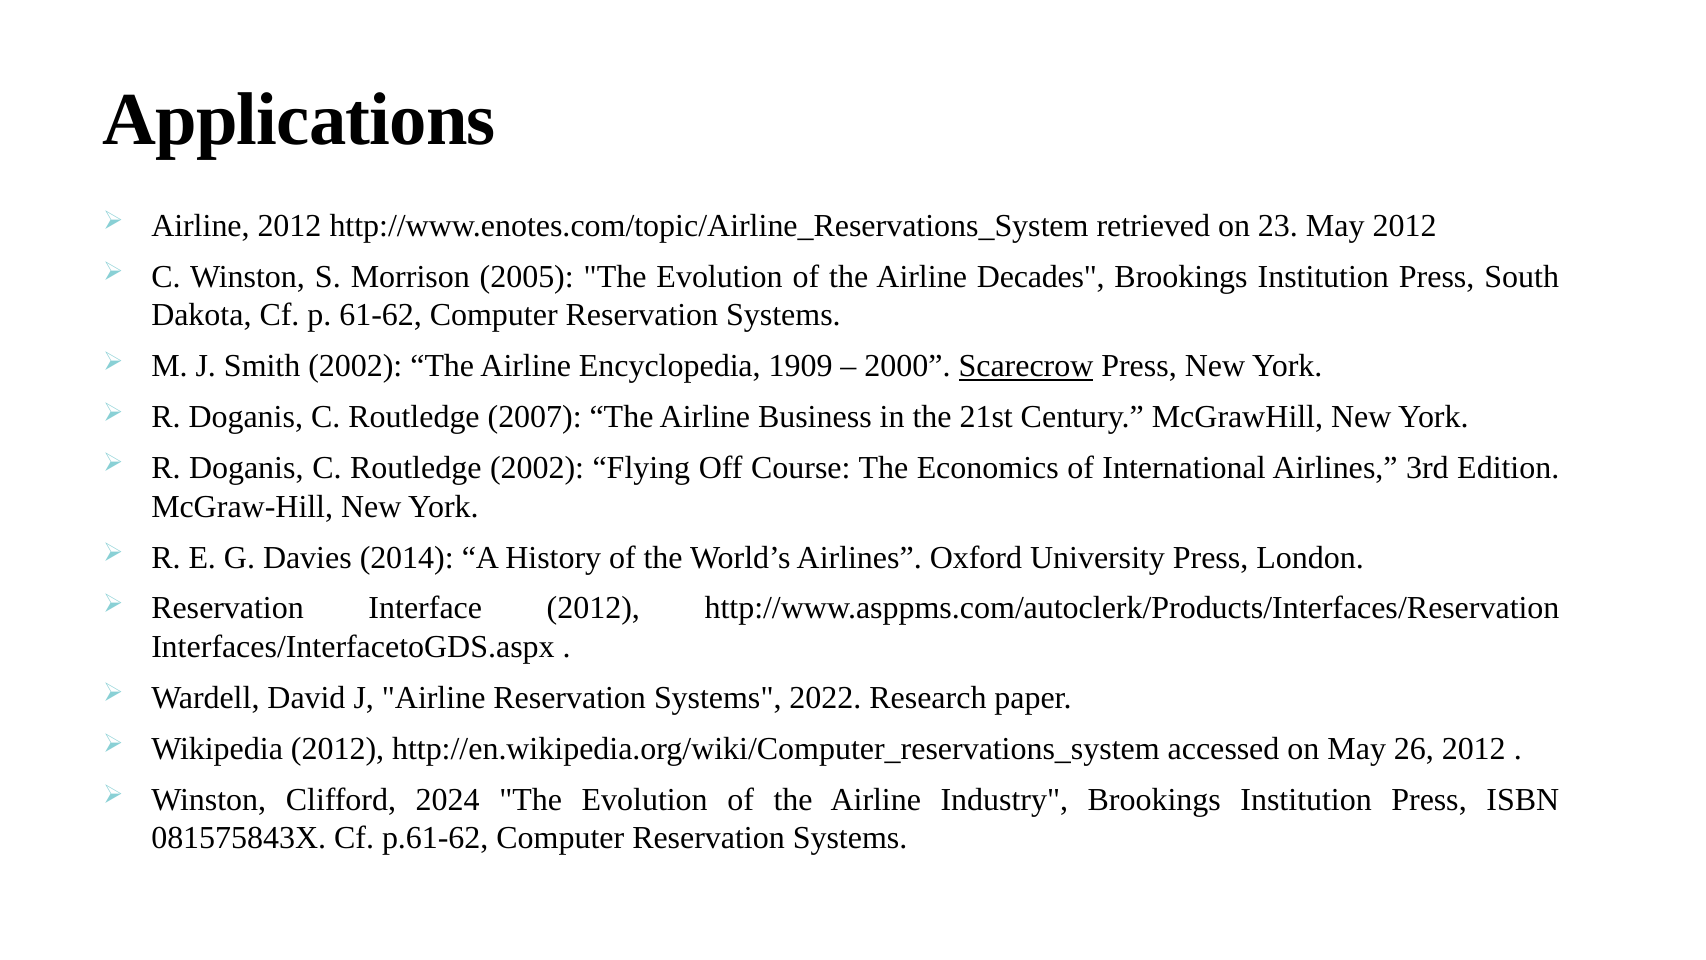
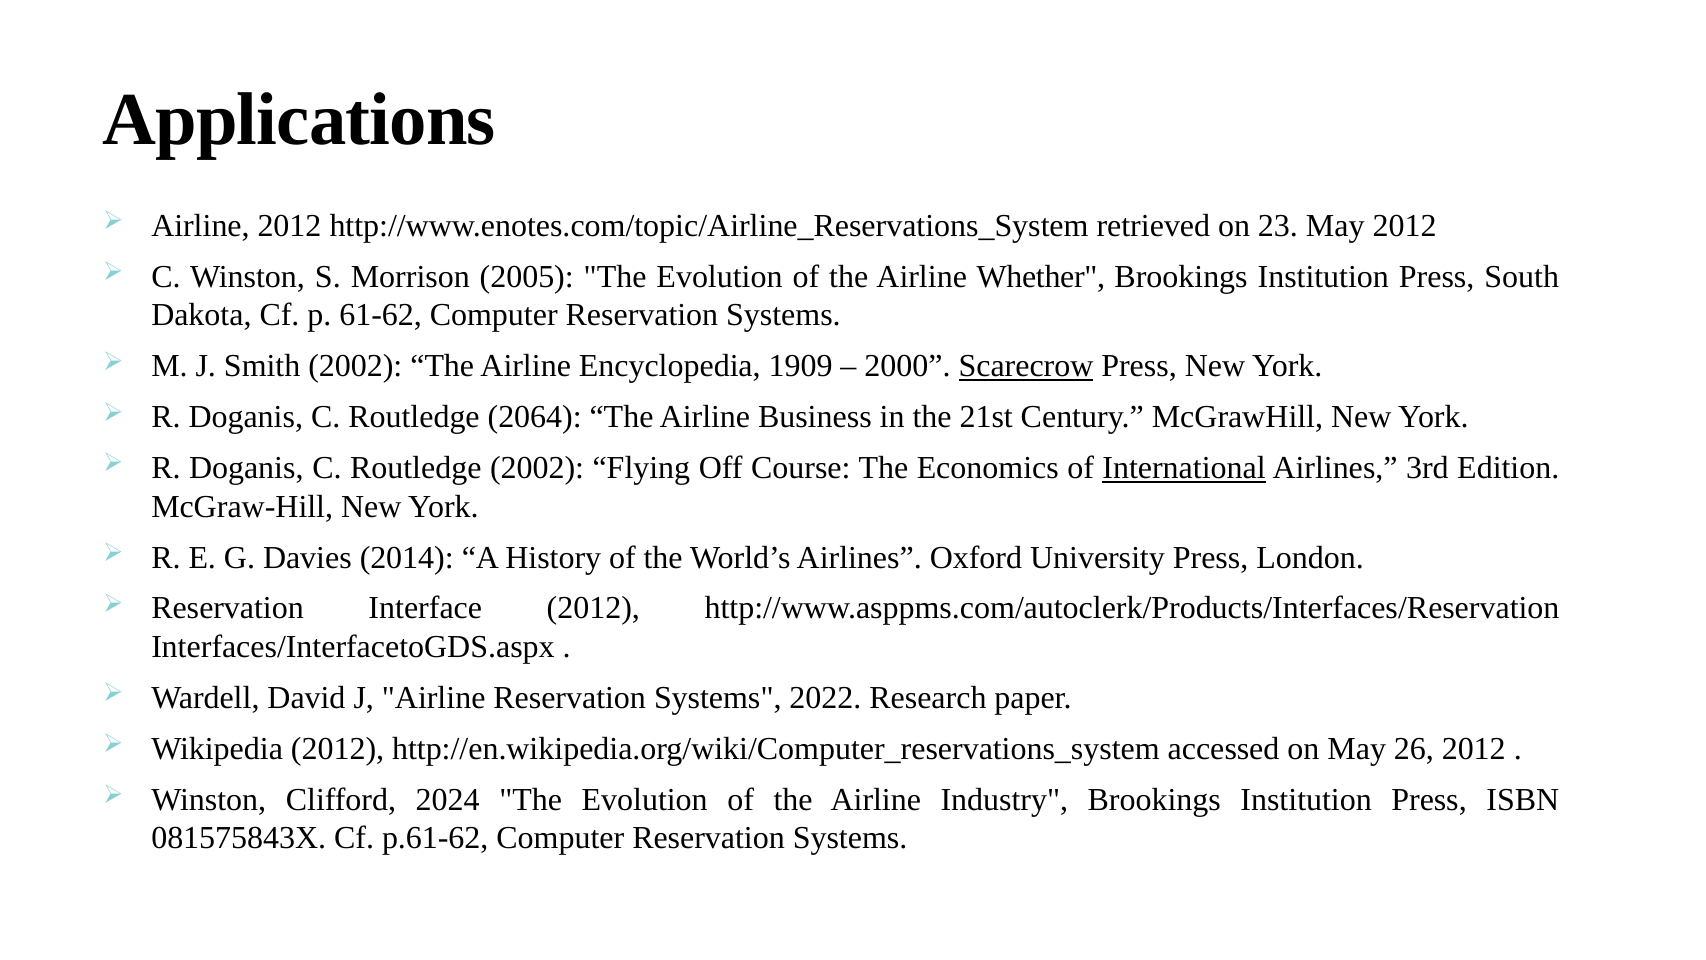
Decades: Decades -> Whether
2007: 2007 -> 2064
International underline: none -> present
